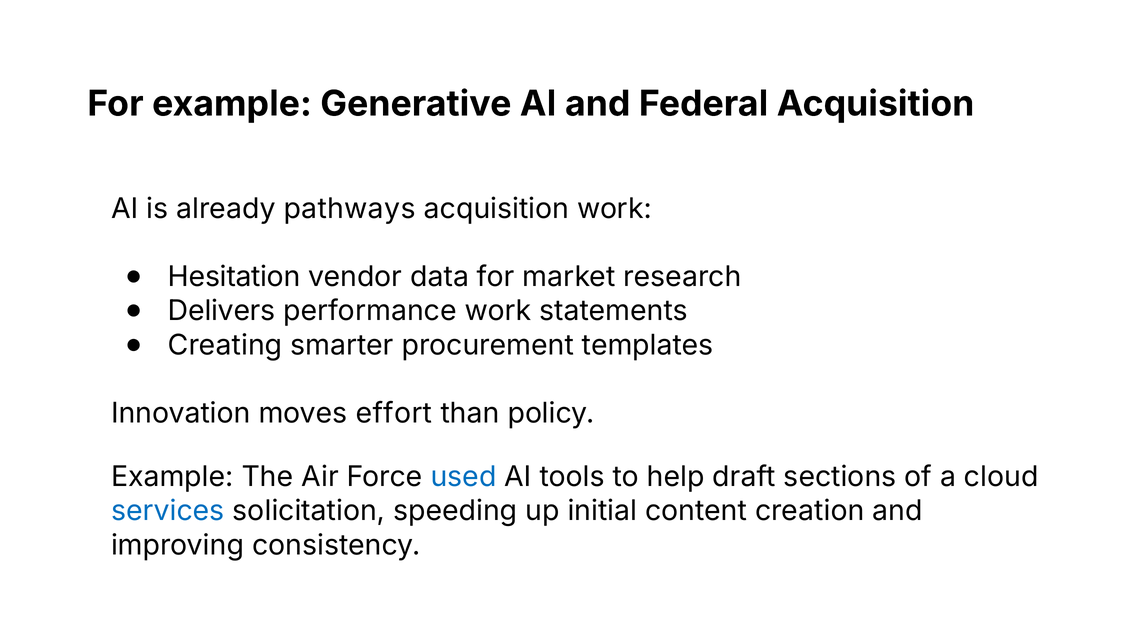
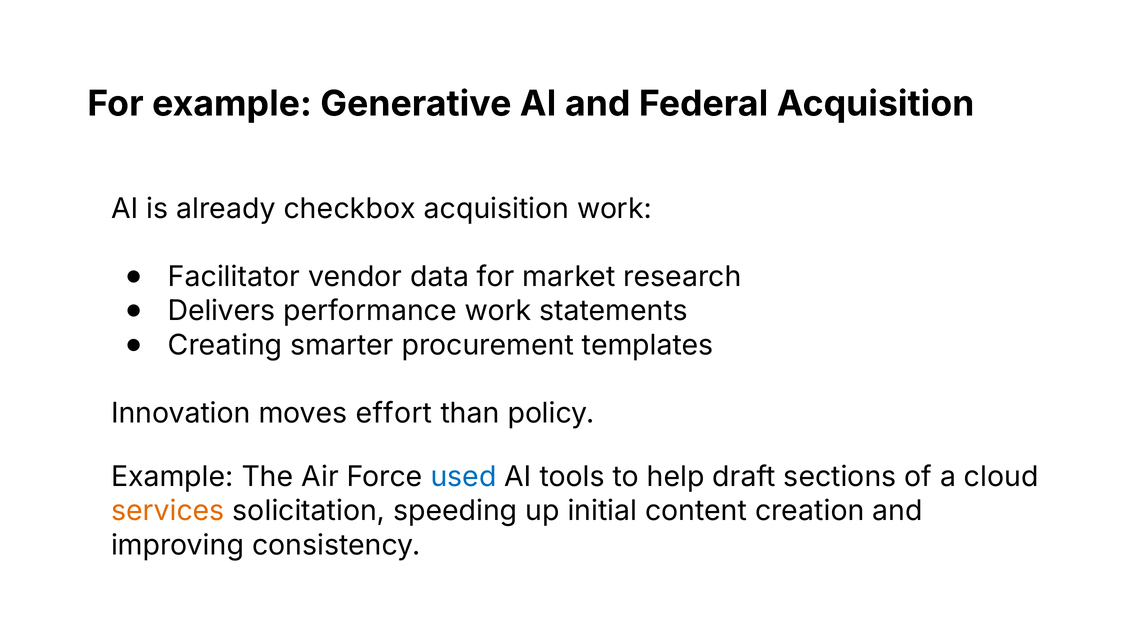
pathways: pathways -> checkbox
Hesitation: Hesitation -> Facilitator
services colour: blue -> orange
